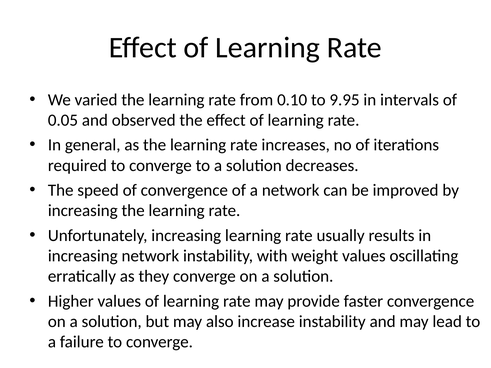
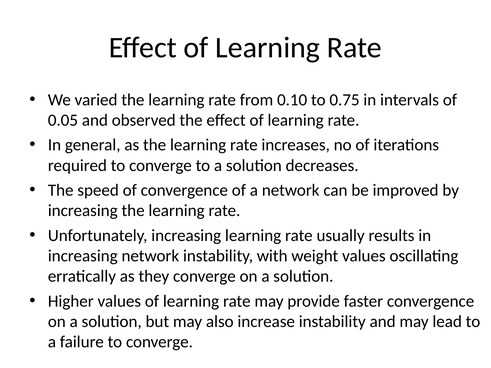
9.95: 9.95 -> 0.75
